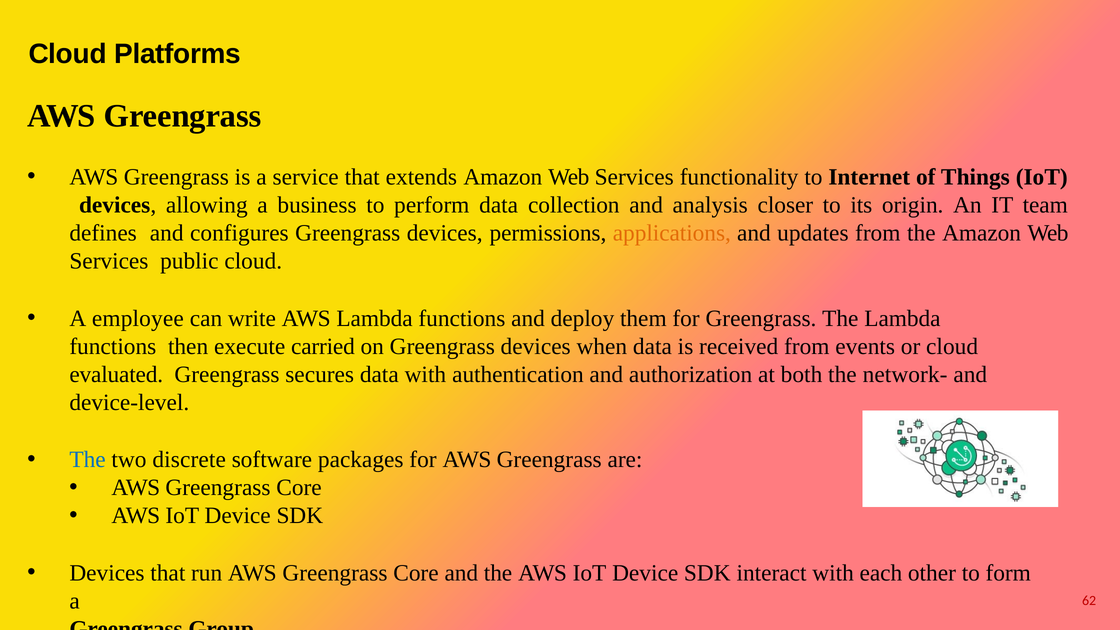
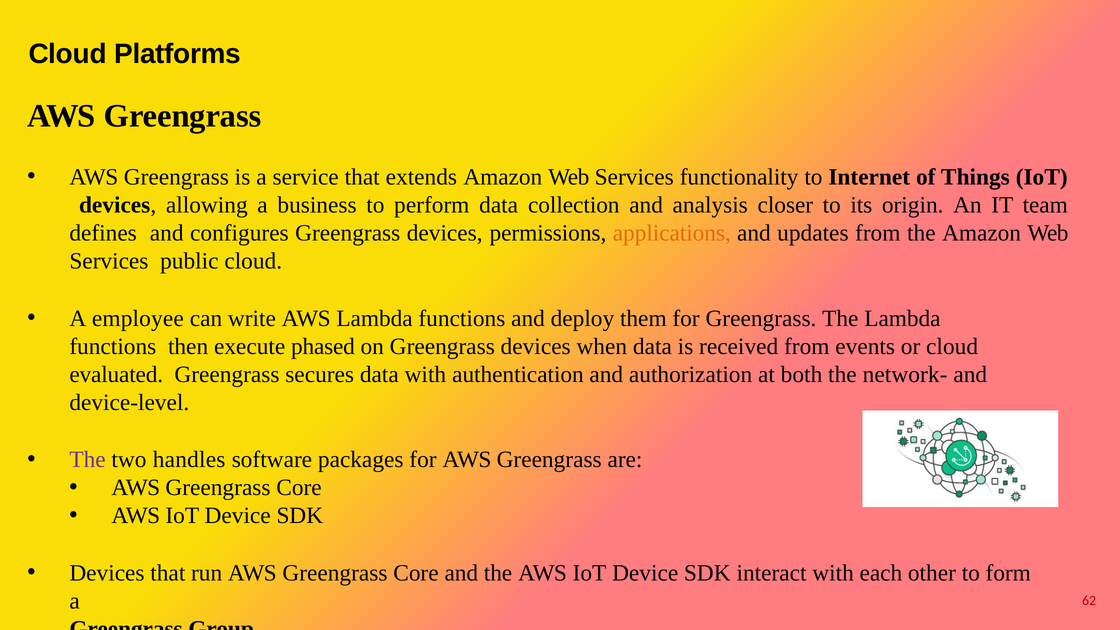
carried: carried -> phased
The at (88, 460) colour: blue -> purple
discrete: discrete -> handles
